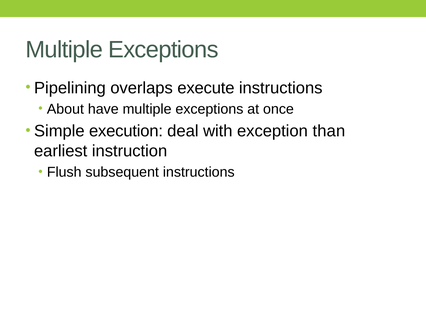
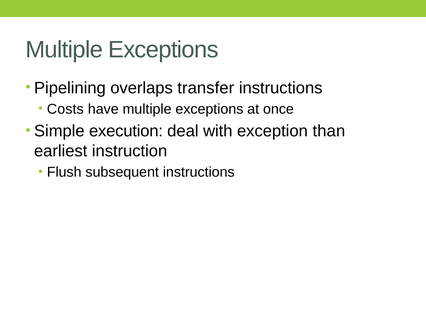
execute: execute -> transfer
About: About -> Costs
